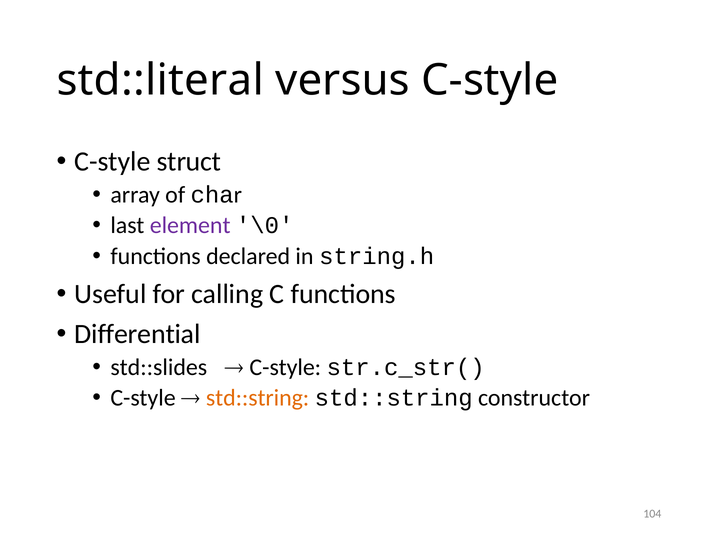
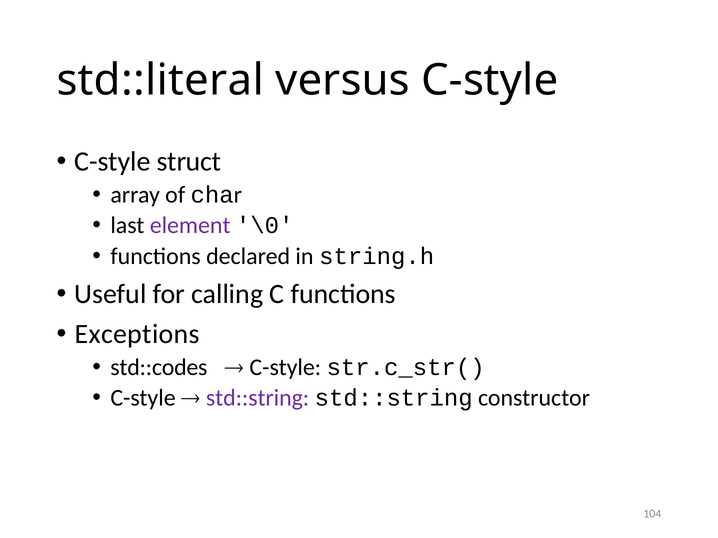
Differential: Differential -> Exceptions
std::slides: std::slides -> std::codes
std::string at (258, 398) colour: orange -> purple
